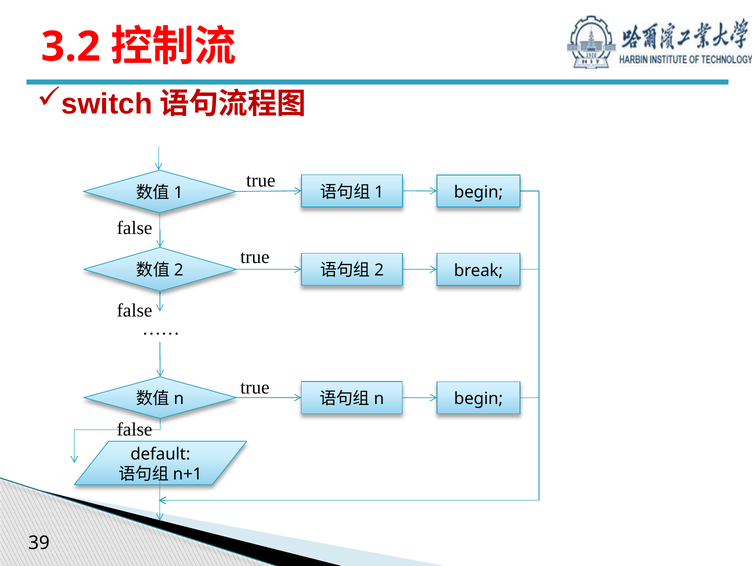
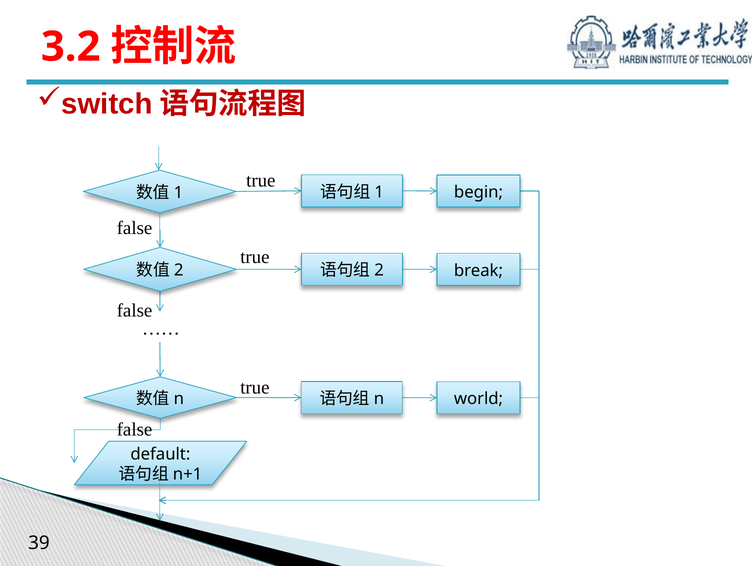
begin at (479, 399): begin -> world
